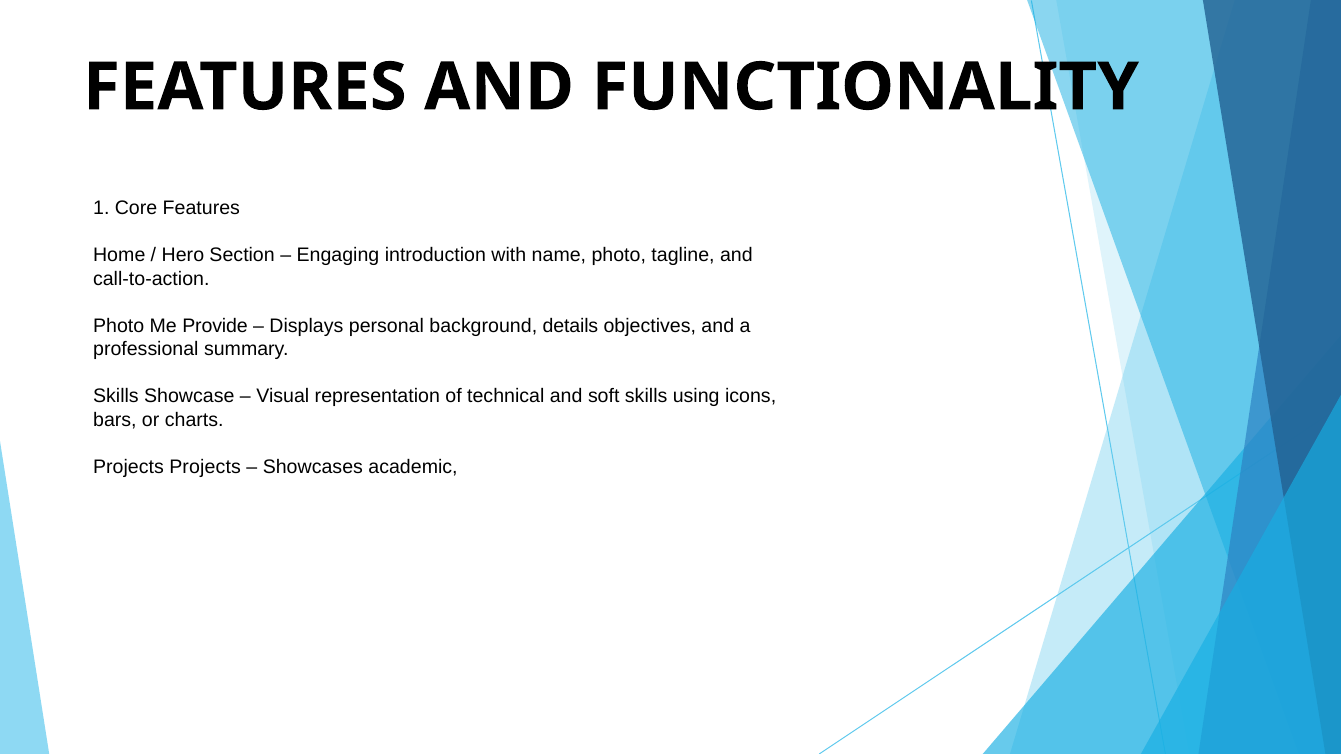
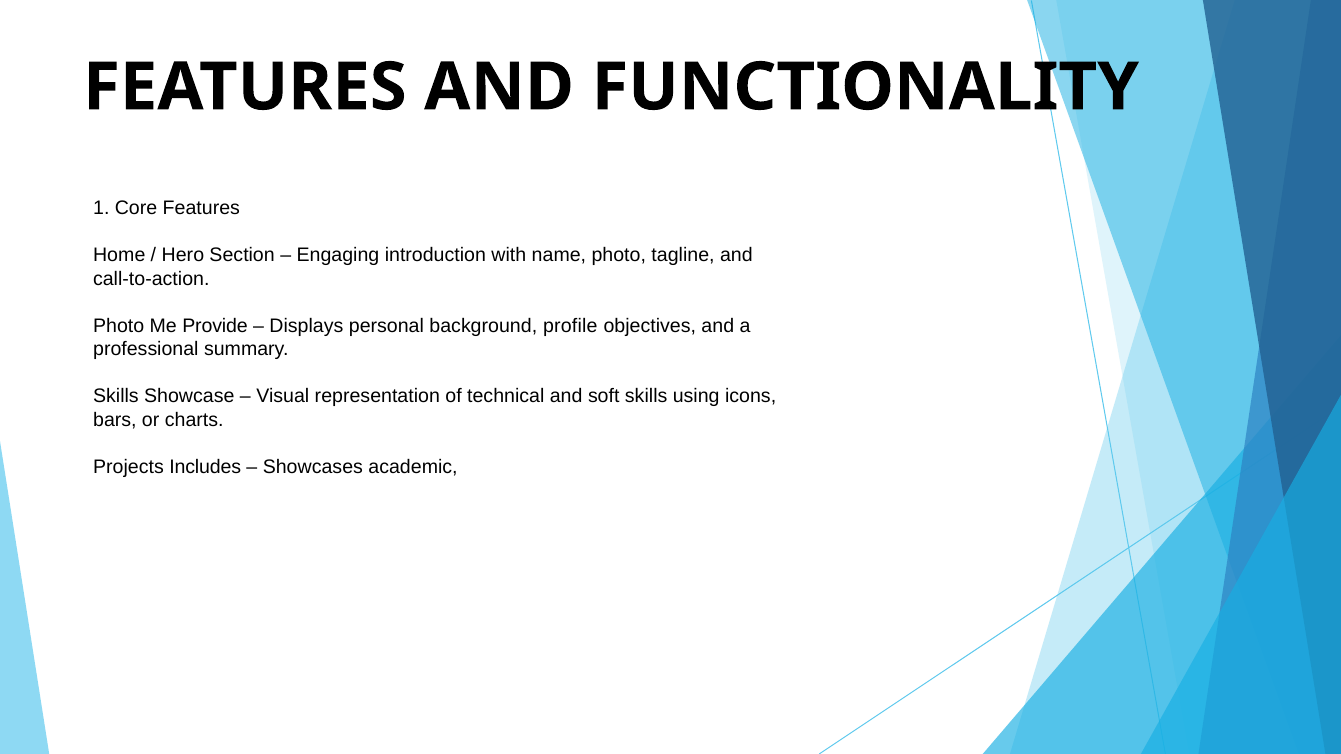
details: details -> profile
Projects Projects: Projects -> Includes
